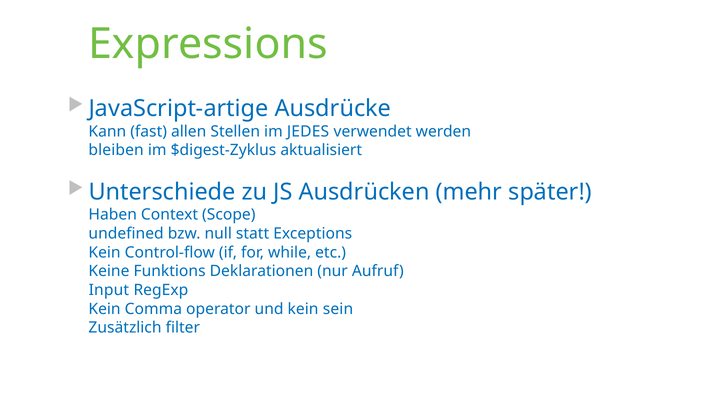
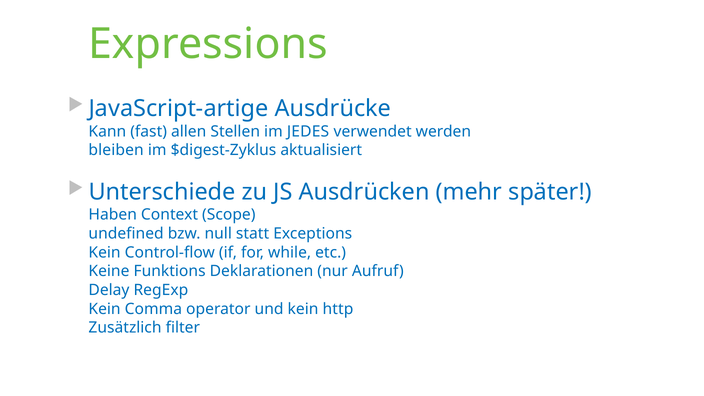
Input: Input -> Delay
sein: sein -> http
